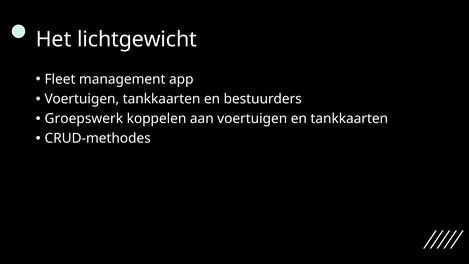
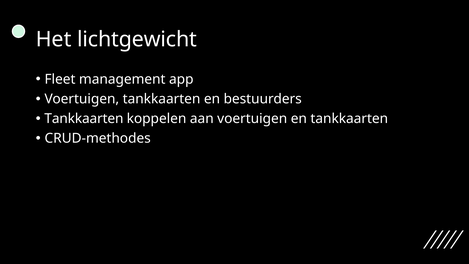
Groepswerk at (84, 119): Groepswerk -> Tankkaarten
